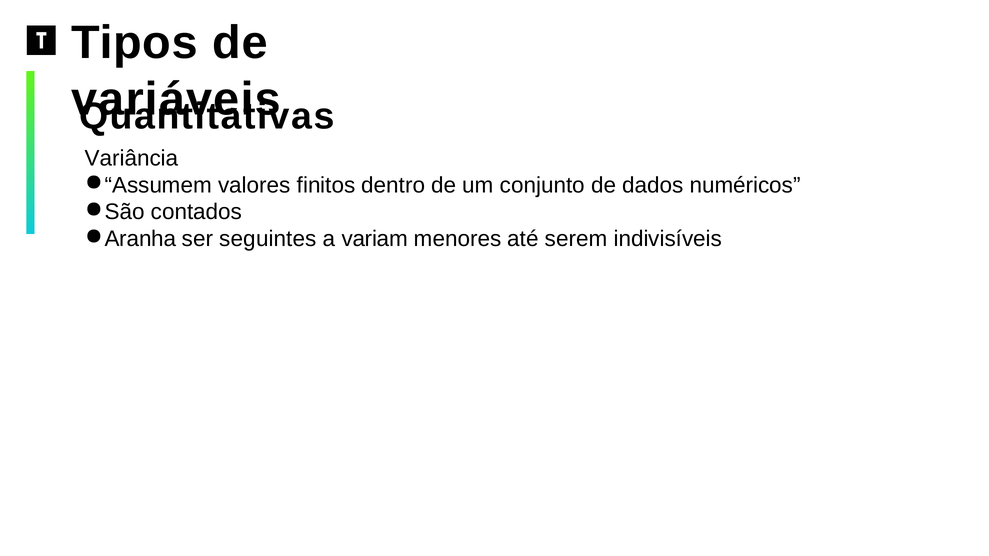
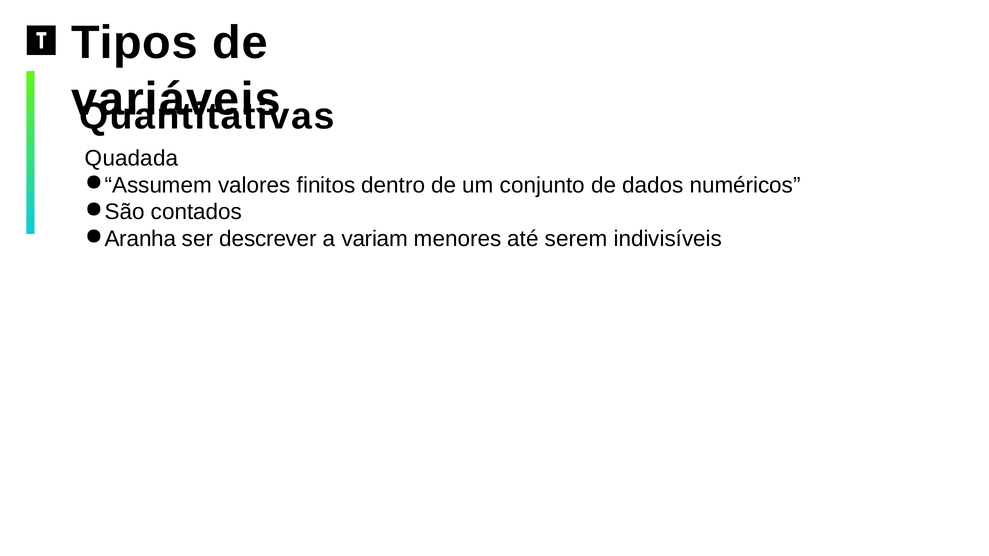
Variância: Variância -> Quadada
seguintes: seguintes -> descrever
